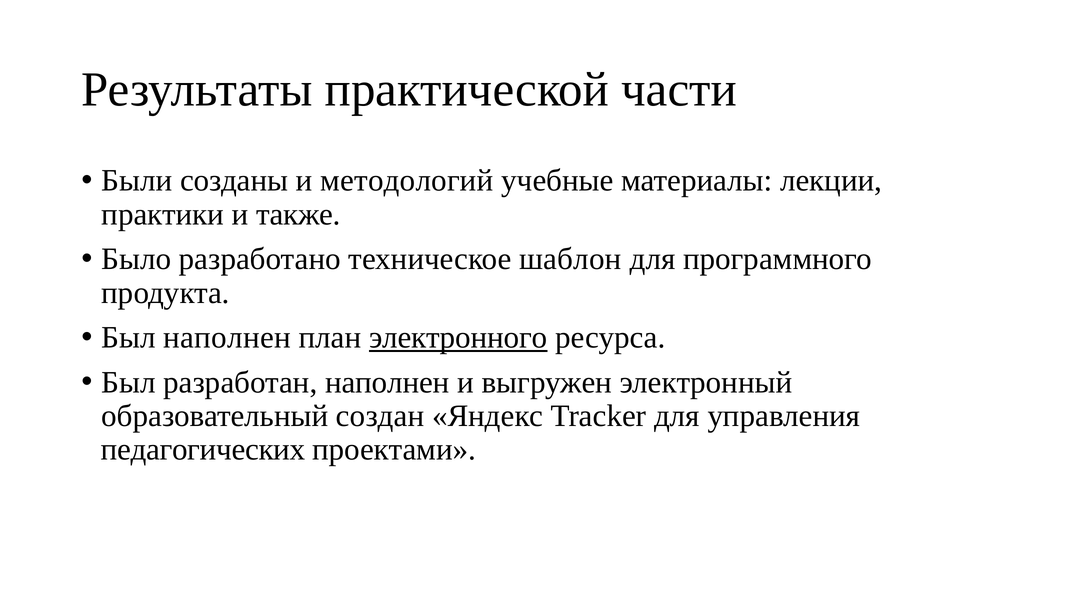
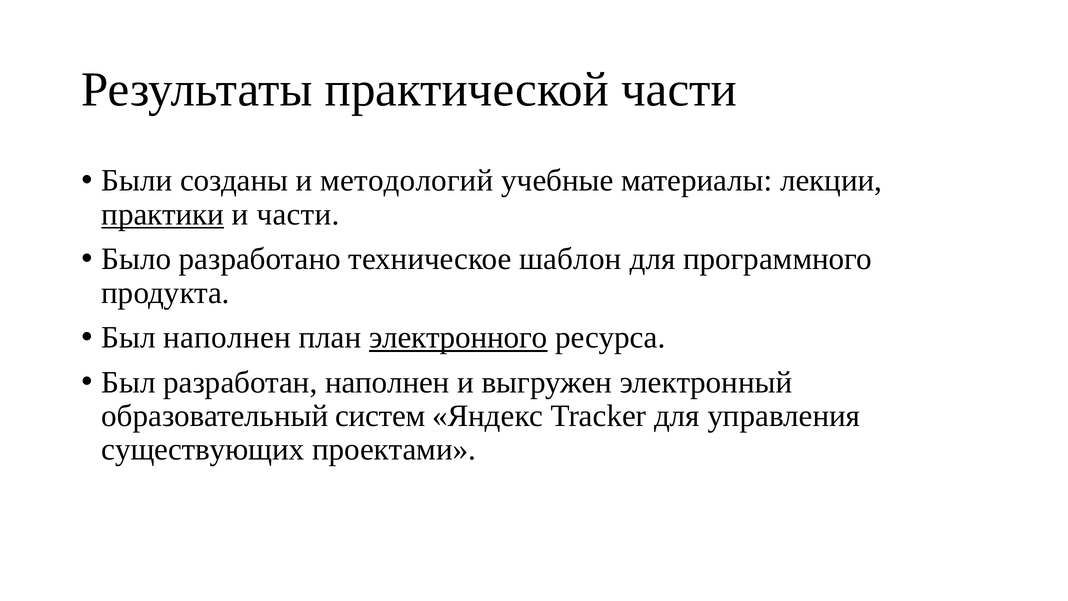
практики underline: none -> present
и также: также -> части
создан: создан -> систем
педагогических: педагогических -> существующих
